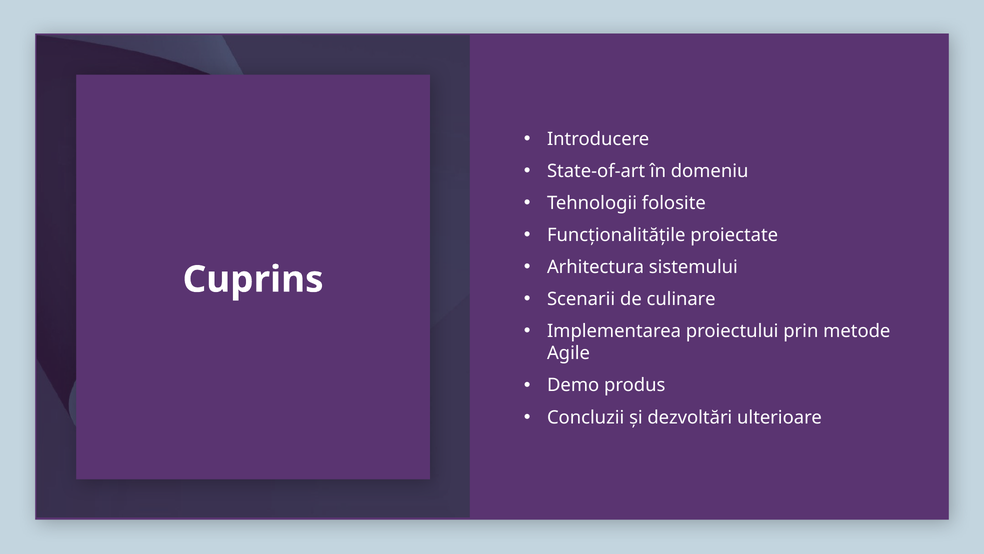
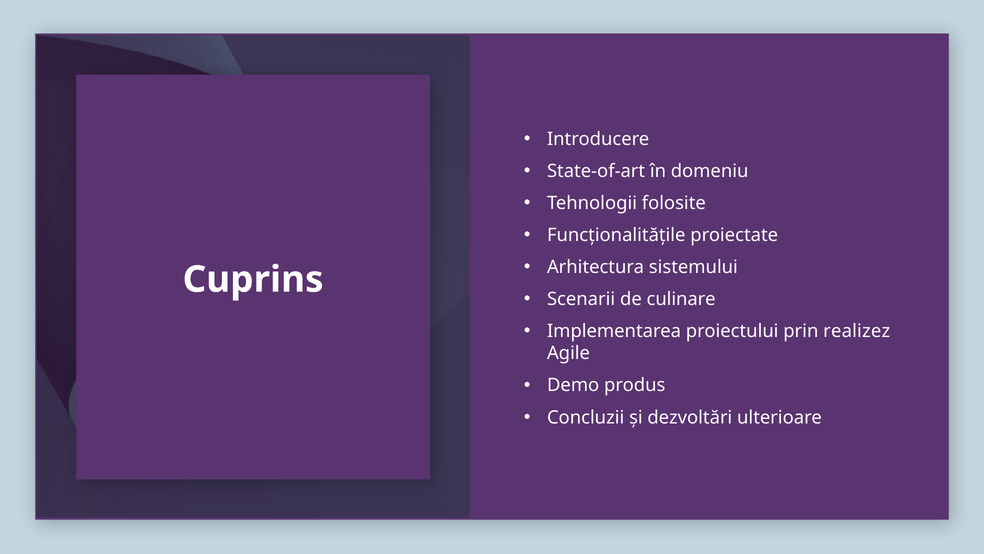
metode: metode -> realizez
